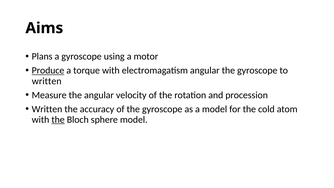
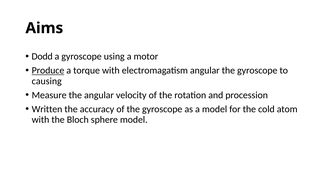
Plans: Plans -> Dodd
written at (47, 81): written -> causing
the at (58, 120) underline: present -> none
